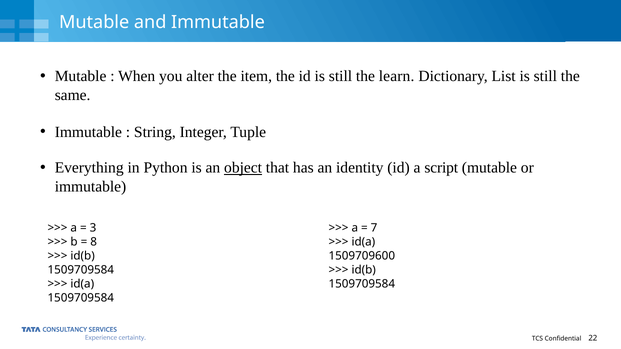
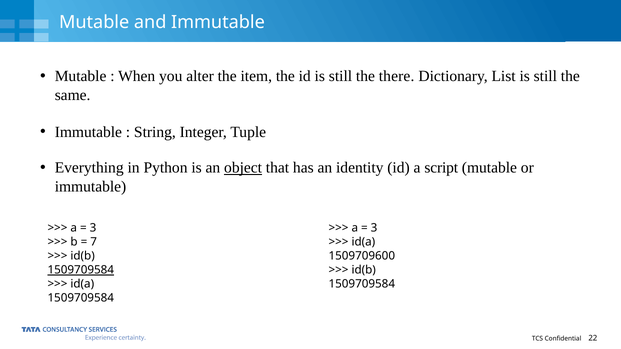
learn: learn -> there
7 at (374, 228): 7 -> 3
8: 8 -> 7
1509709584 at (81, 270) underline: none -> present
